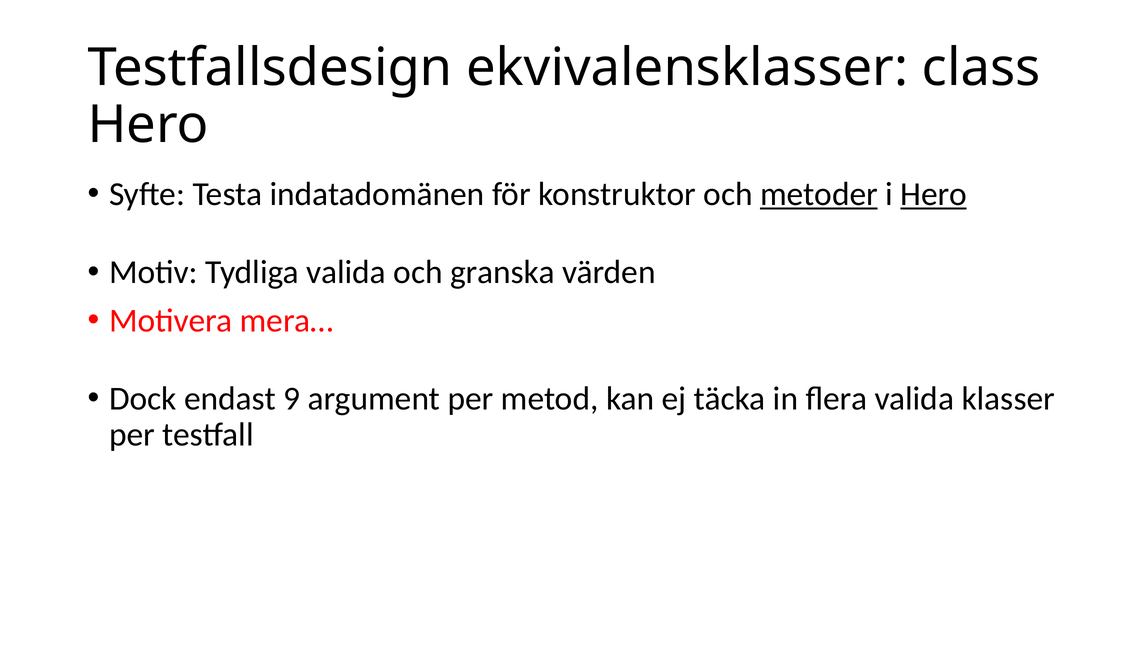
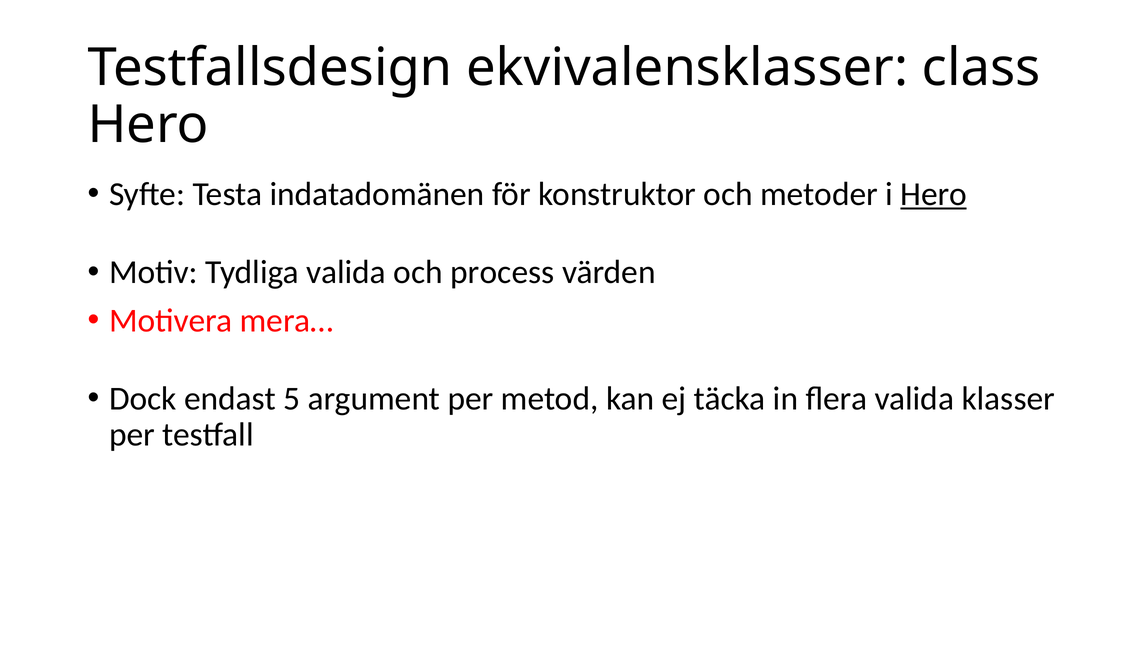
metoder underline: present -> none
granska: granska -> process
9: 9 -> 5
